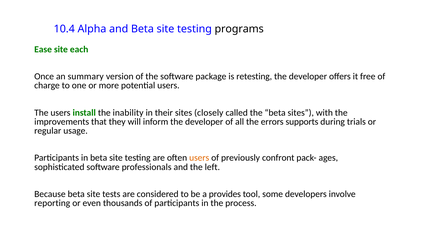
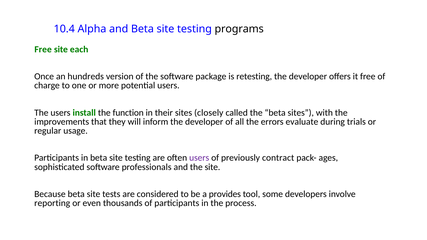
Ease at (43, 49): Ease -> Free
summary: summary -> hundreds
inability: inability -> function
supports: supports -> evaluate
users at (199, 158) colour: orange -> purple
confront: confront -> contract
the left: left -> site
